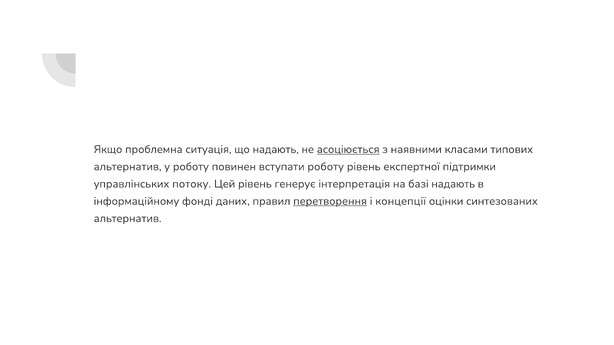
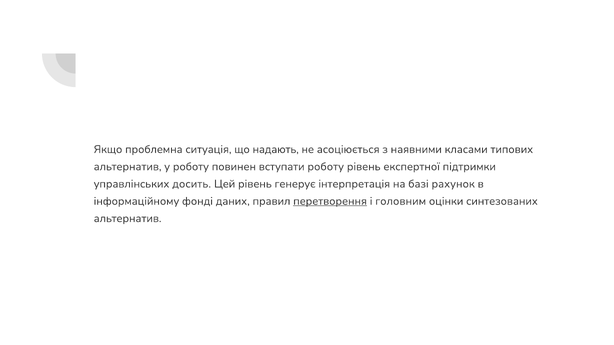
асоціюється underline: present -> none
потоку: потоку -> досить
базі надають: надають -> рахунок
концепції: концепції -> головним
